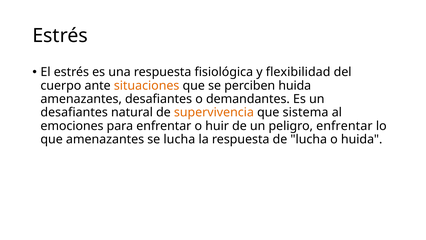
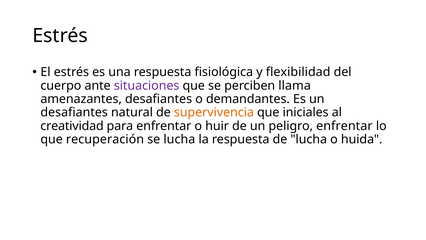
situaciones colour: orange -> purple
perciben huida: huida -> llama
sistema: sistema -> iniciales
emociones: emociones -> creatividad
que amenazantes: amenazantes -> recuperación
